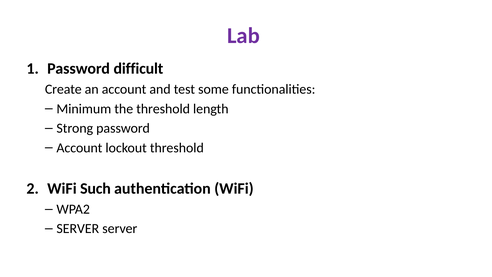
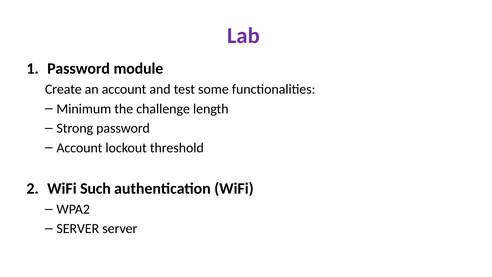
difficult: difficult -> module
the threshold: threshold -> challenge
